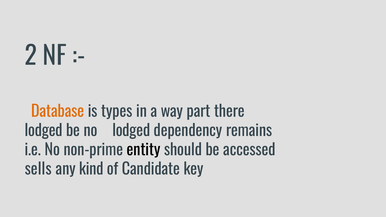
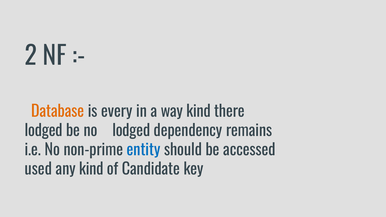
types: types -> every
way part: part -> kind
entity colour: black -> blue
sells: sells -> used
